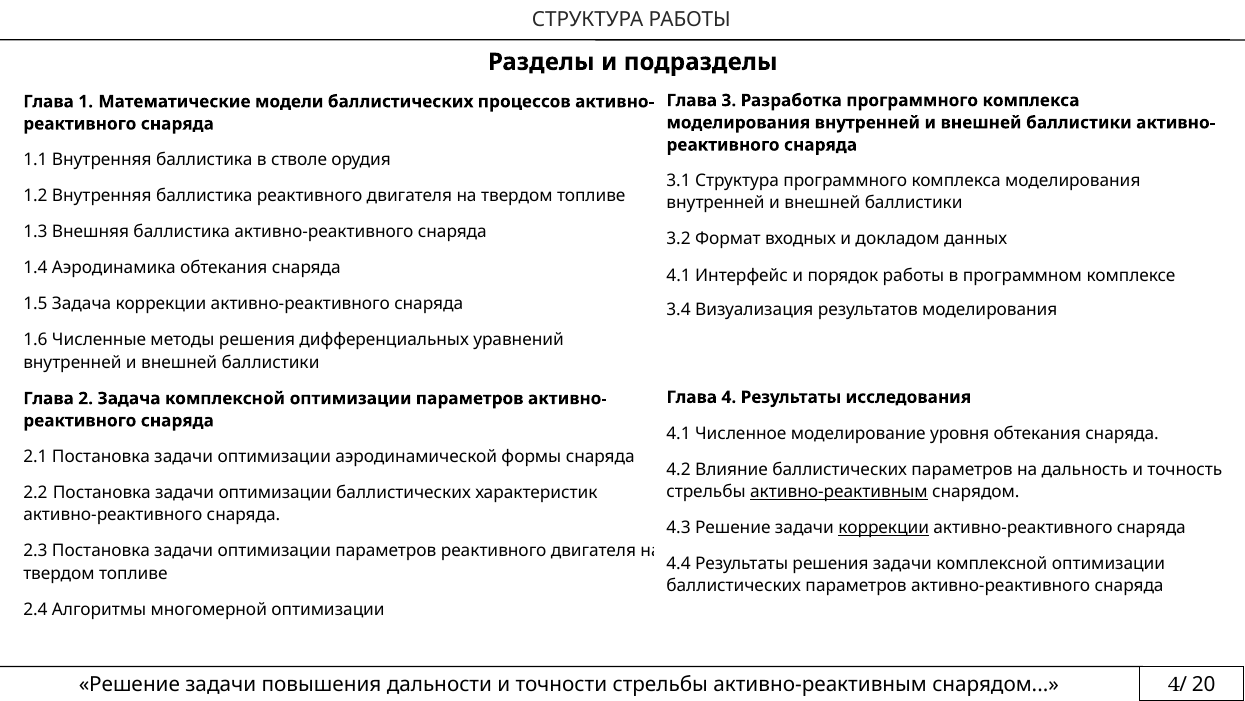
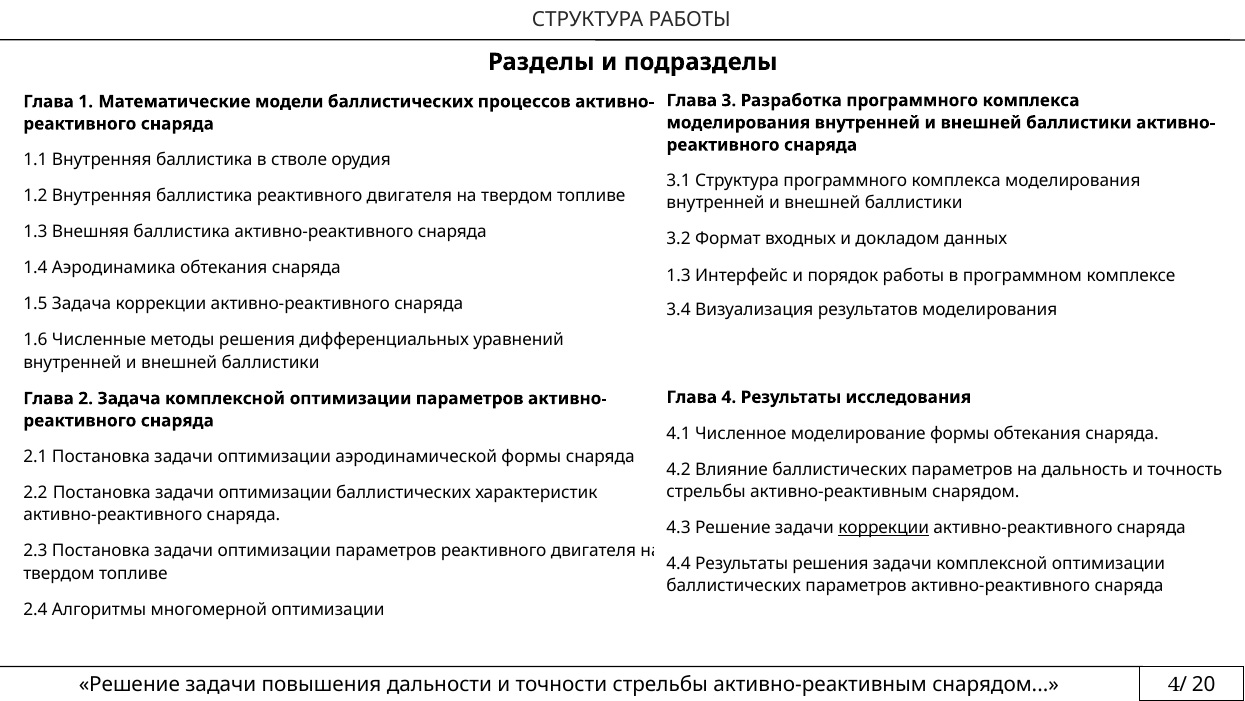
4.1 at (679, 275): 4.1 -> 1.3
моделирование уровня: уровня -> формы
активно-реактивным at (839, 491) underline: present -> none
